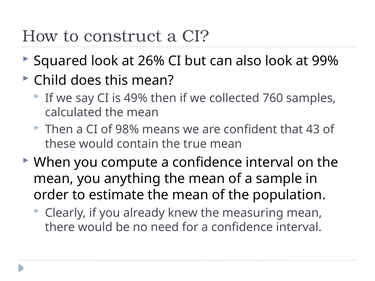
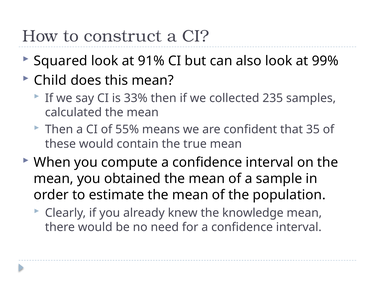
26%: 26% -> 91%
49%: 49% -> 33%
760: 760 -> 235
98%: 98% -> 55%
43: 43 -> 35
anything: anything -> obtained
measuring: measuring -> knowledge
